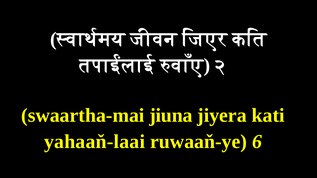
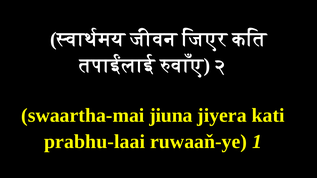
yahaaň-laai: yahaaň-laai -> prabhu-laai
6: 6 -> 1
